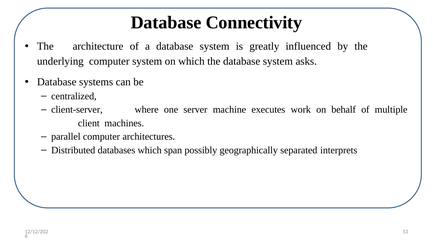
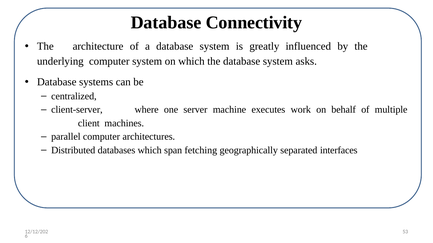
possibly: possibly -> fetching
interprets: interprets -> interfaces
